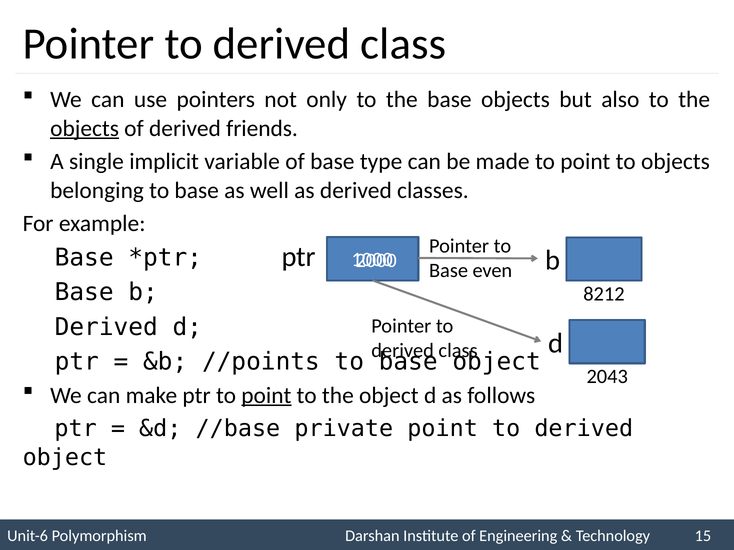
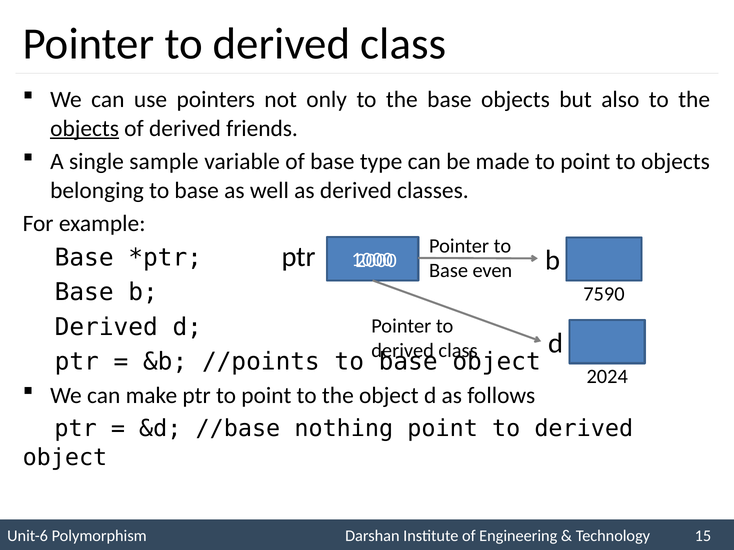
implicit: implicit -> sample
8212: 8212 -> 7590
2043: 2043 -> 2024
point at (266, 396) underline: present -> none
private: private -> nothing
